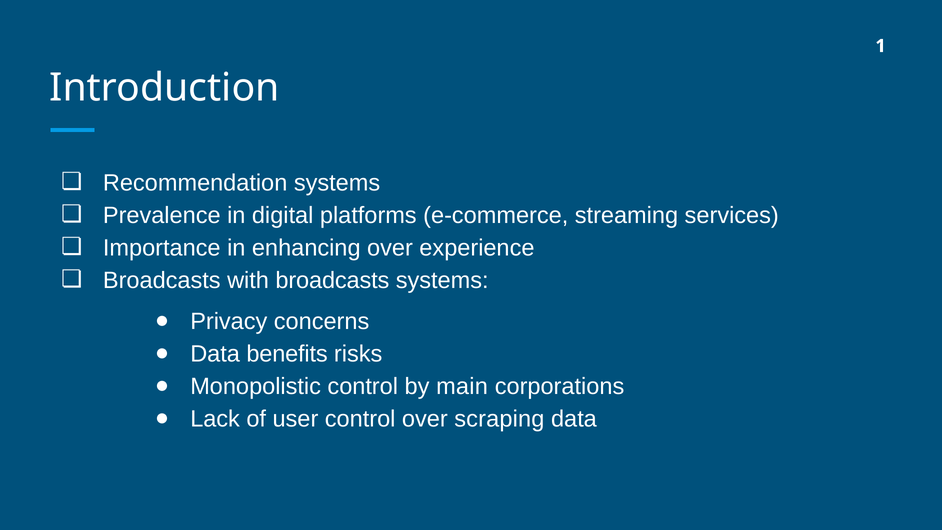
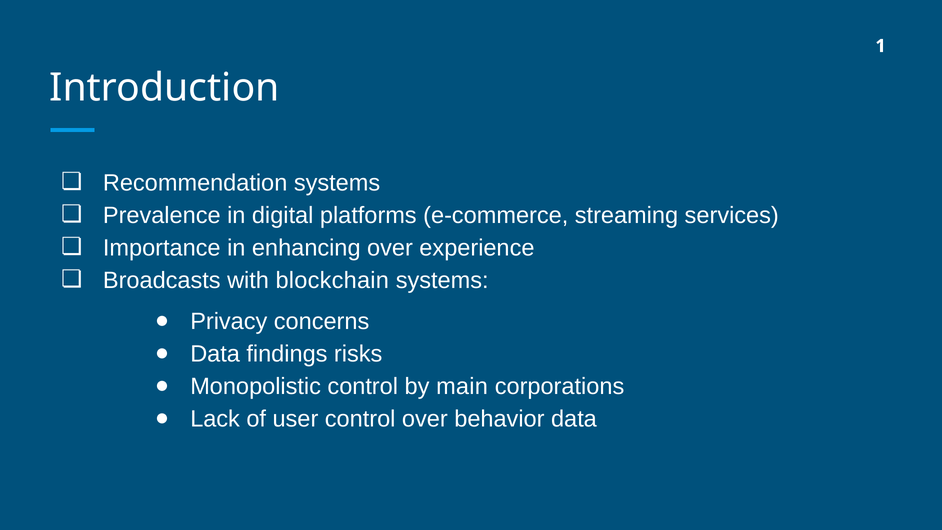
with broadcasts: broadcasts -> blockchain
benefits: benefits -> findings
scraping: scraping -> behavior
